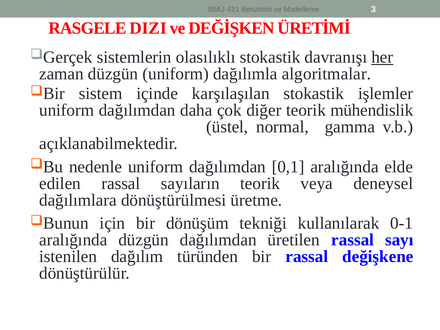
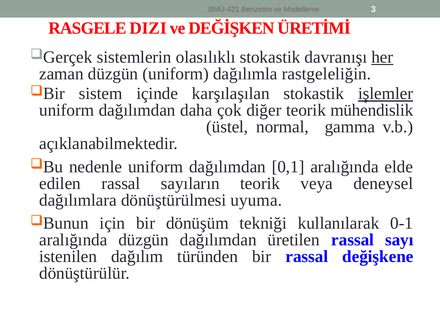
algoritmalar: algoritmalar -> rastgeleliğin
işlemler underline: none -> present
üretme: üretme -> uyuma
